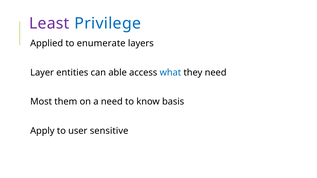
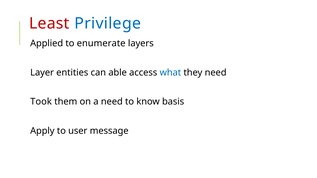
Least colour: purple -> red
Most: Most -> Took
sensitive: sensitive -> message
